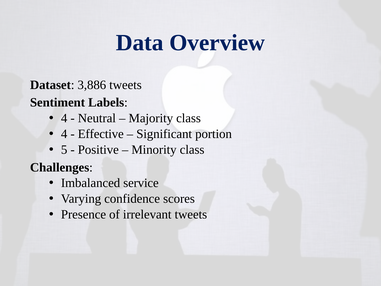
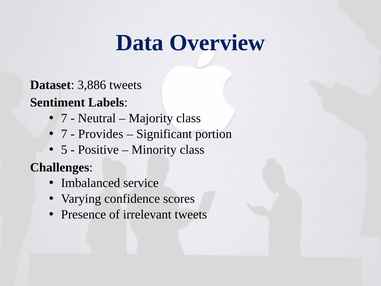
4 at (64, 118): 4 -> 7
4 at (64, 134): 4 -> 7
Effective: Effective -> Provides
